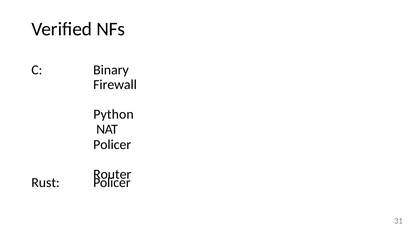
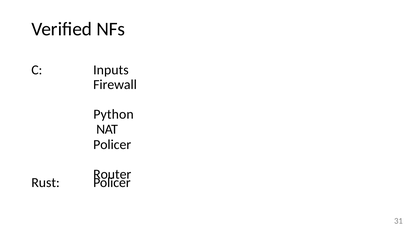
Binary: Binary -> Inputs
